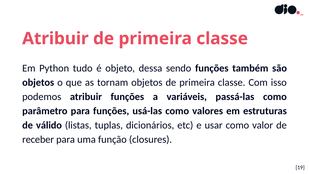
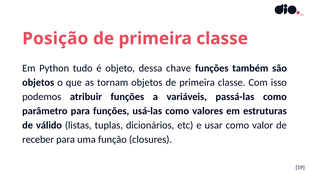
Atribuir at (55, 39): Atribuir -> Posição
sendo: sendo -> chave
